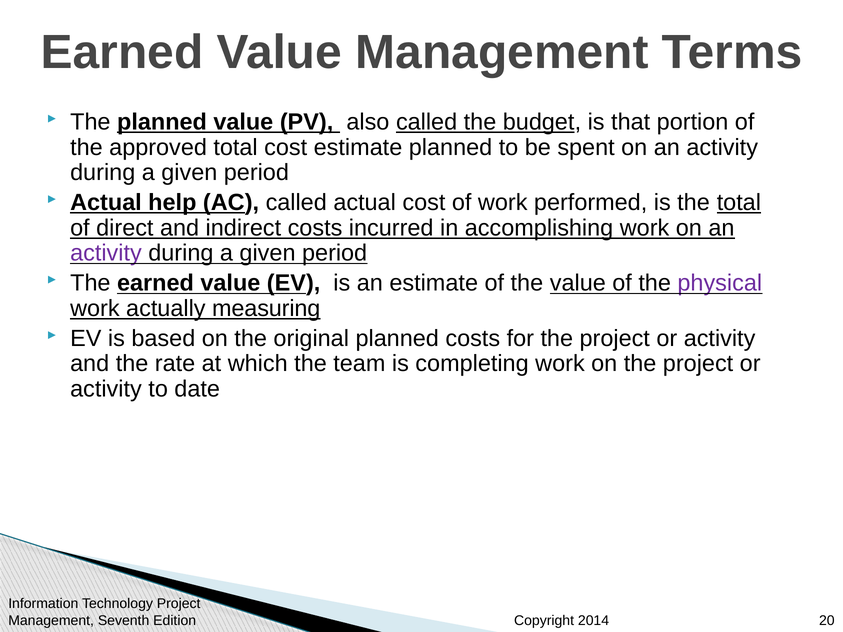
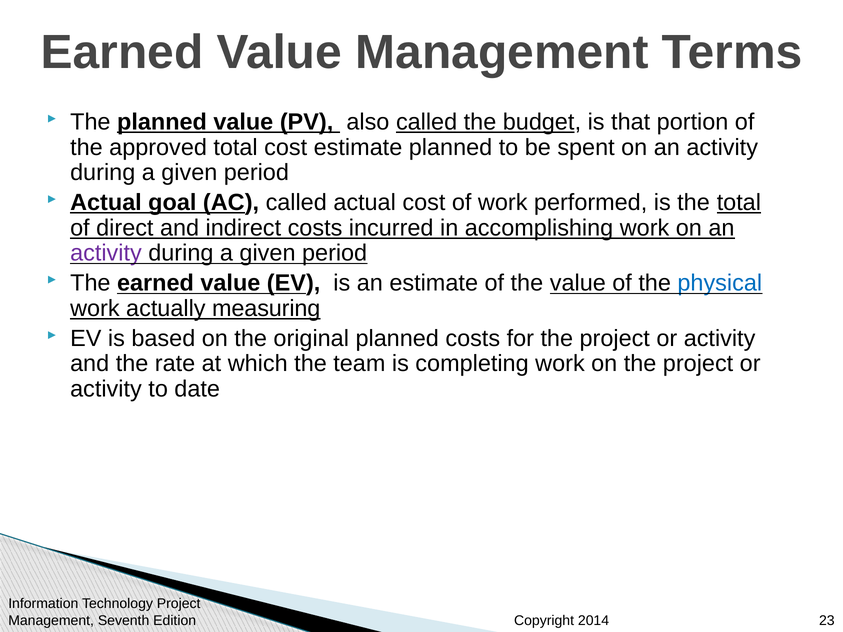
help: help -> goal
physical colour: purple -> blue
20: 20 -> 23
